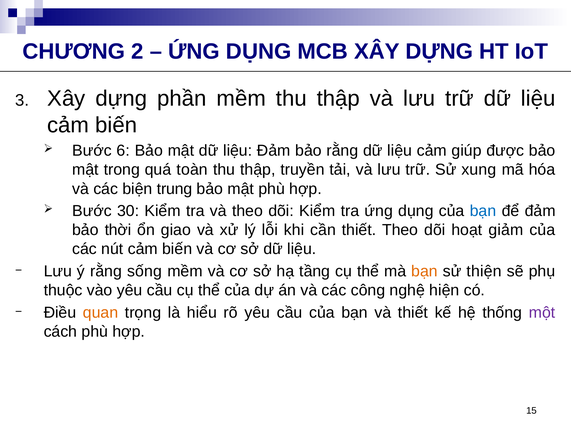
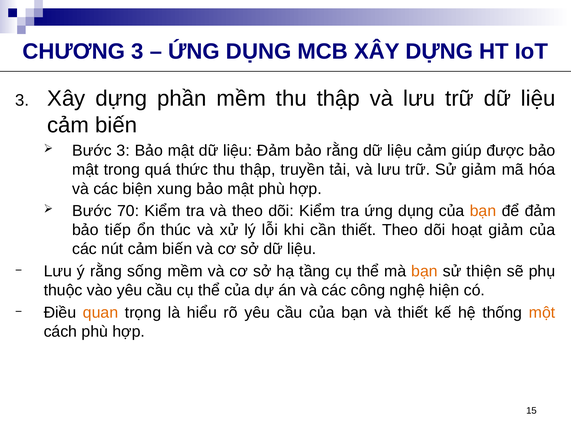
CHƯƠNG 2: 2 -> 3
Bước 6: 6 -> 3
toàn: toàn -> thức
Sử xung: xung -> giảm
trung: trung -> xung
30: 30 -> 70
bạn at (483, 211) colour: blue -> orange
thời: thời -> tiếp
giao: giao -> thúc
một colour: purple -> orange
